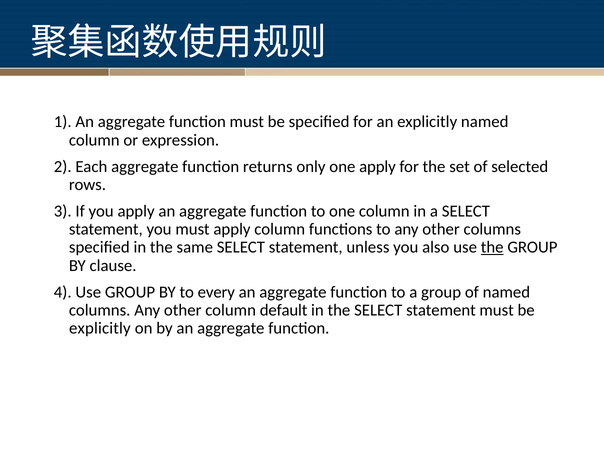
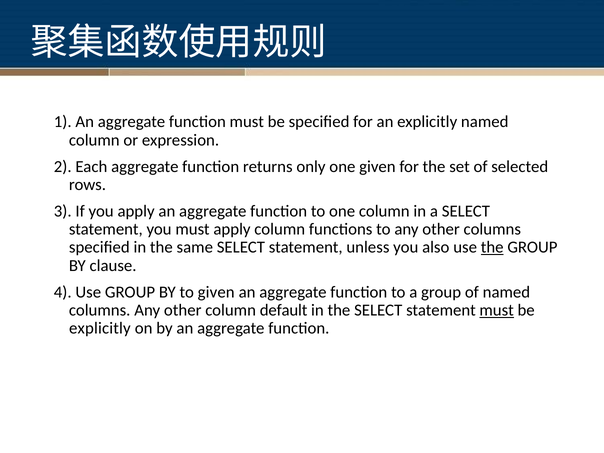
one apply: apply -> given
to every: every -> given
must at (497, 310) underline: none -> present
